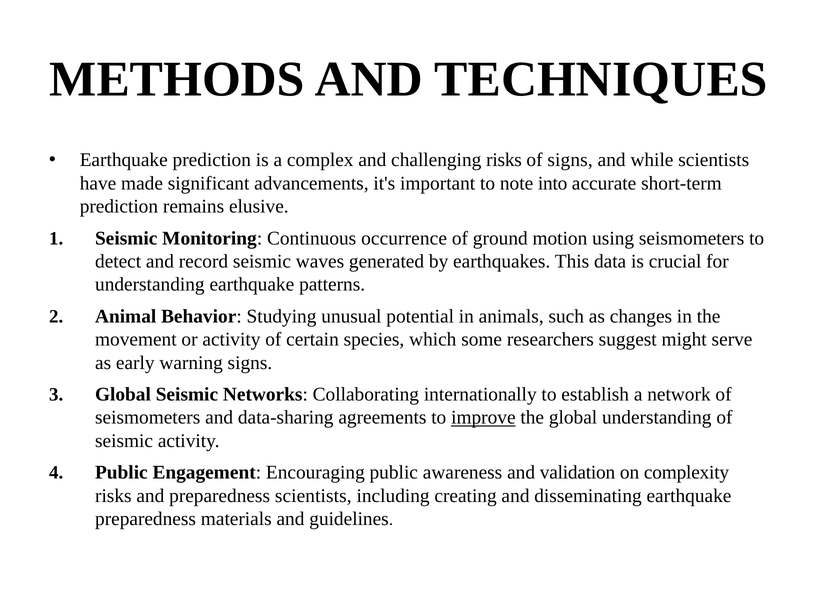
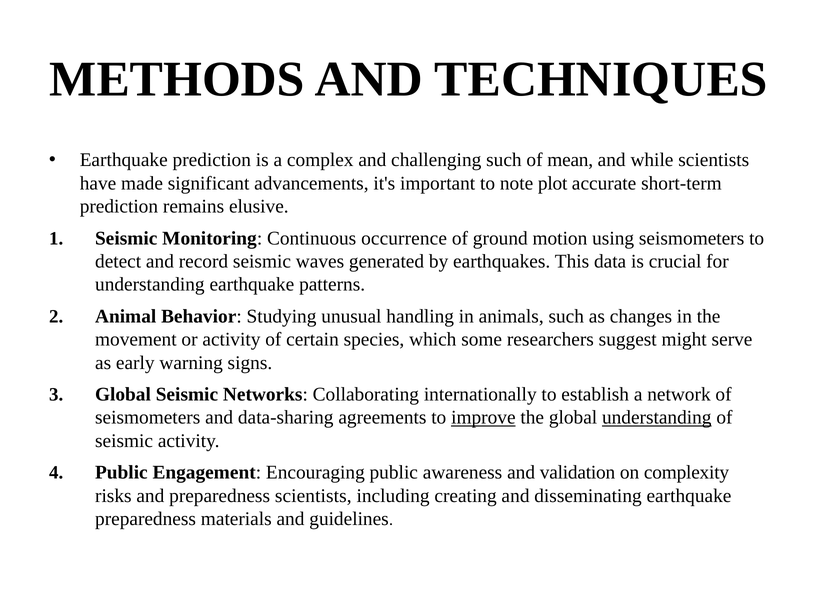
challenging risks: risks -> such
of signs: signs -> mean
into: into -> plot
potential: potential -> handling
understanding at (657, 418) underline: none -> present
